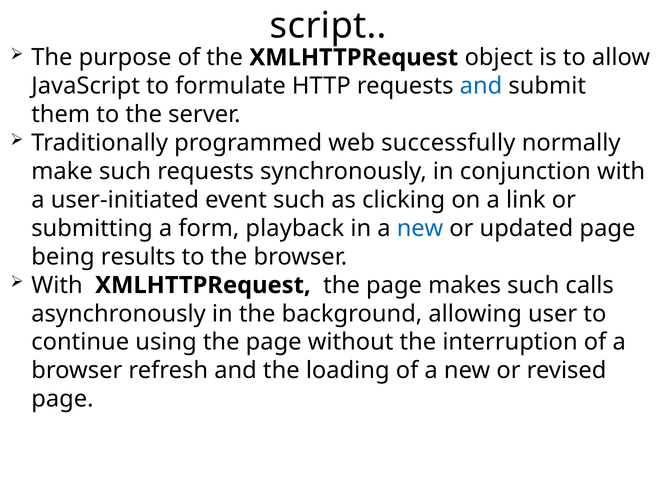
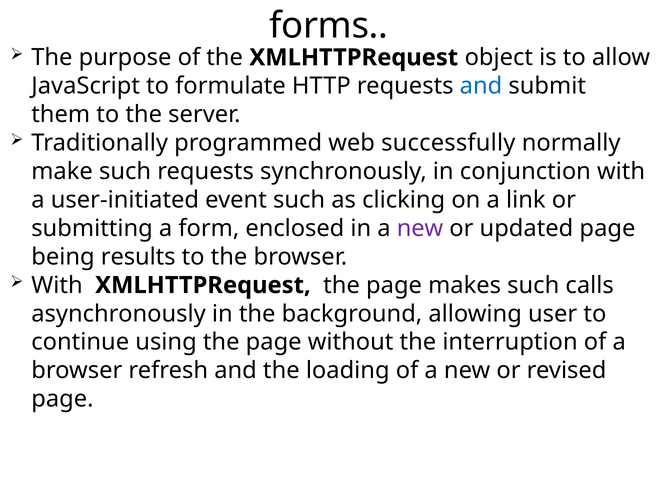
script: script -> forms
playback: playback -> enclosed
new at (420, 228) colour: blue -> purple
